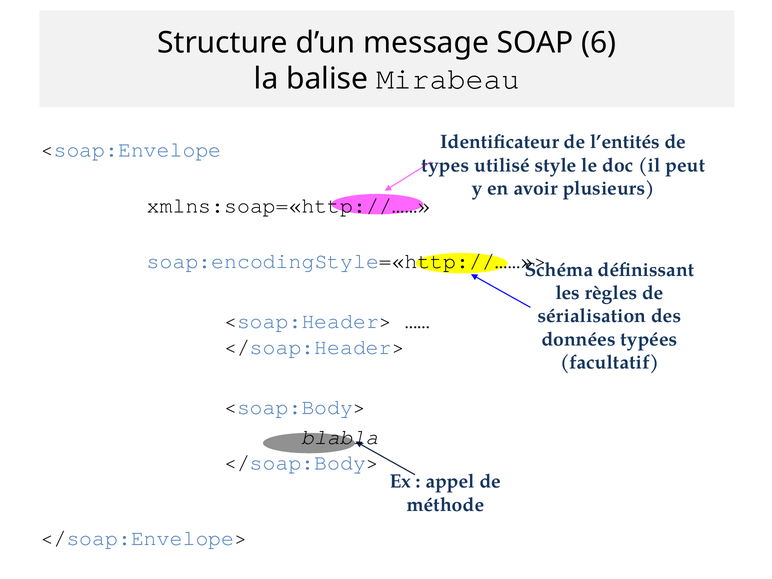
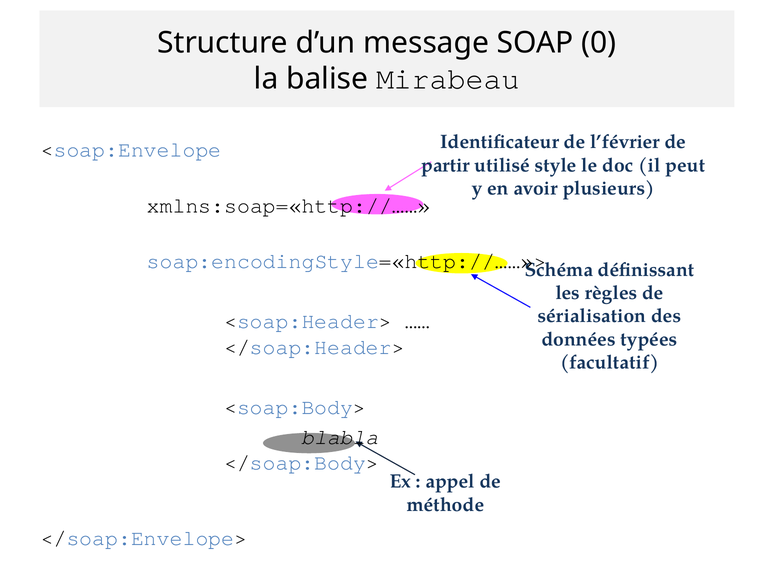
6: 6 -> 0
l’entités: l’entités -> l’février
types: types -> partir
